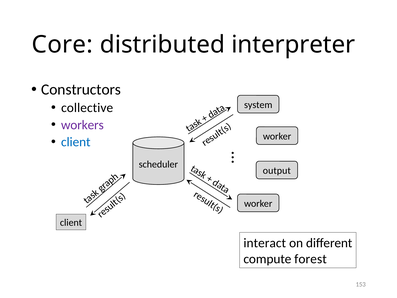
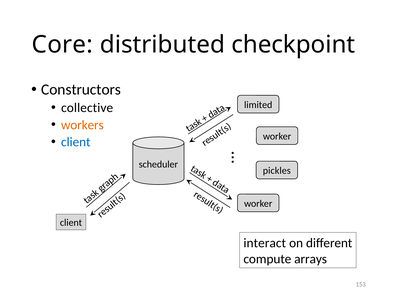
interpreter: interpreter -> checkpoint
system: system -> limited
workers colour: purple -> orange
output: output -> pickles
forest: forest -> arrays
